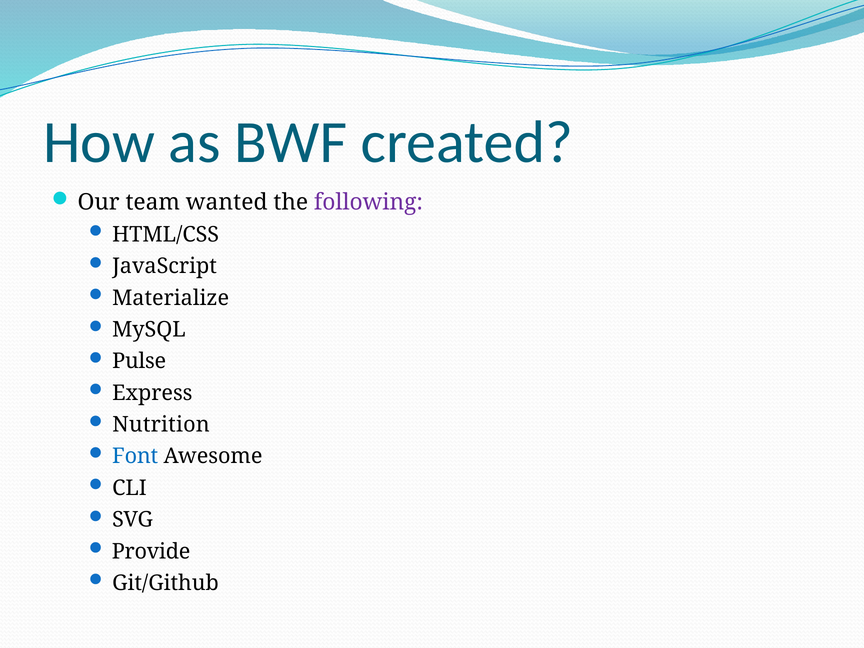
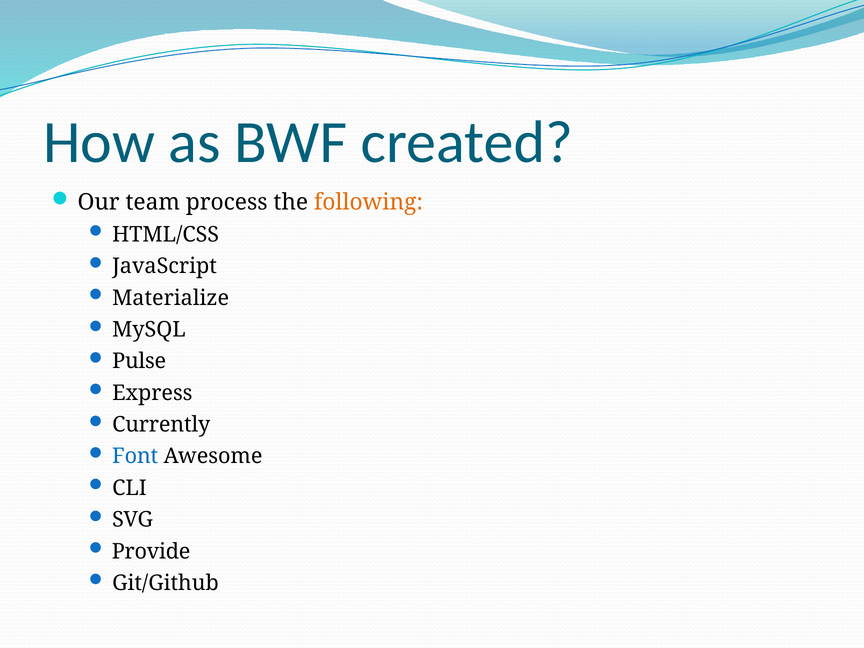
wanted: wanted -> process
following colour: purple -> orange
Nutrition: Nutrition -> Currently
